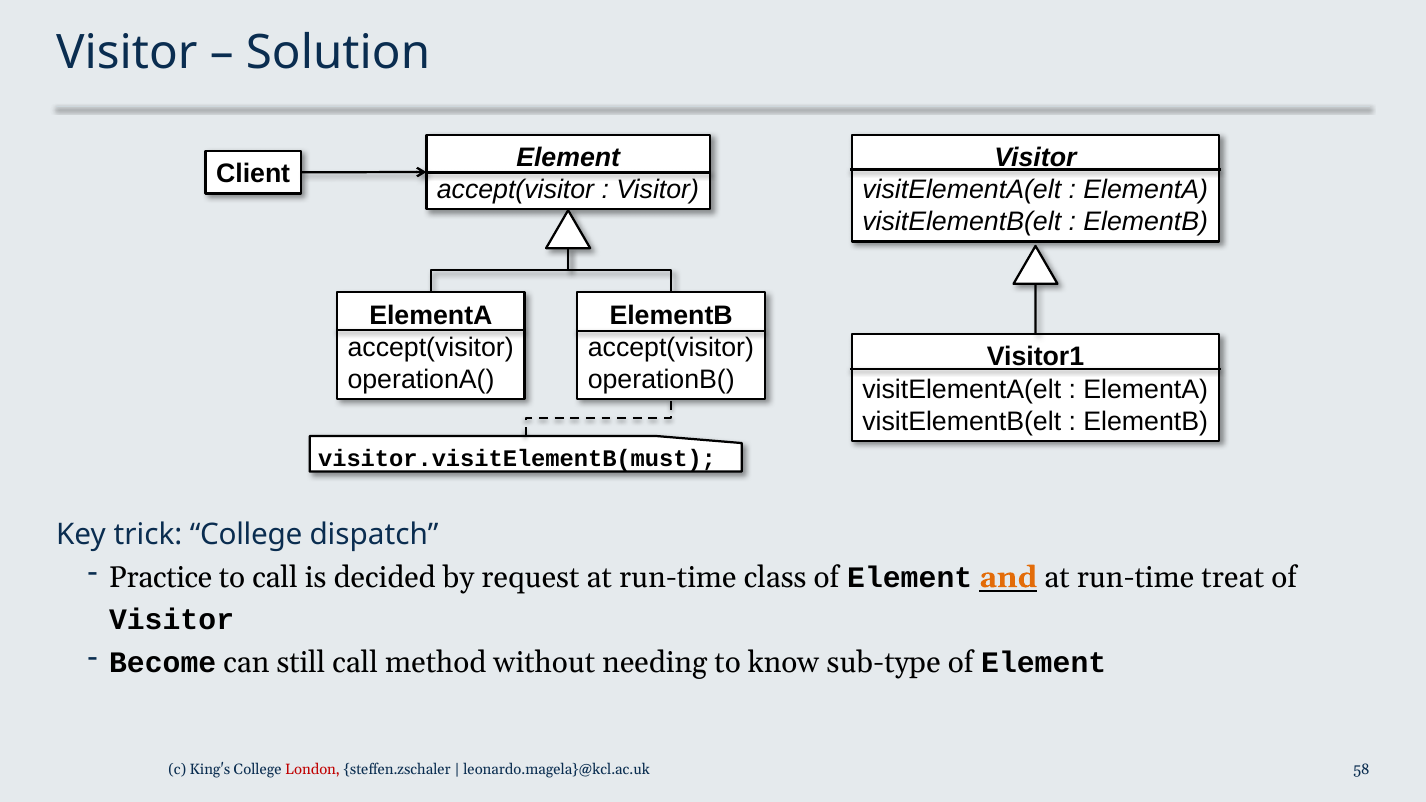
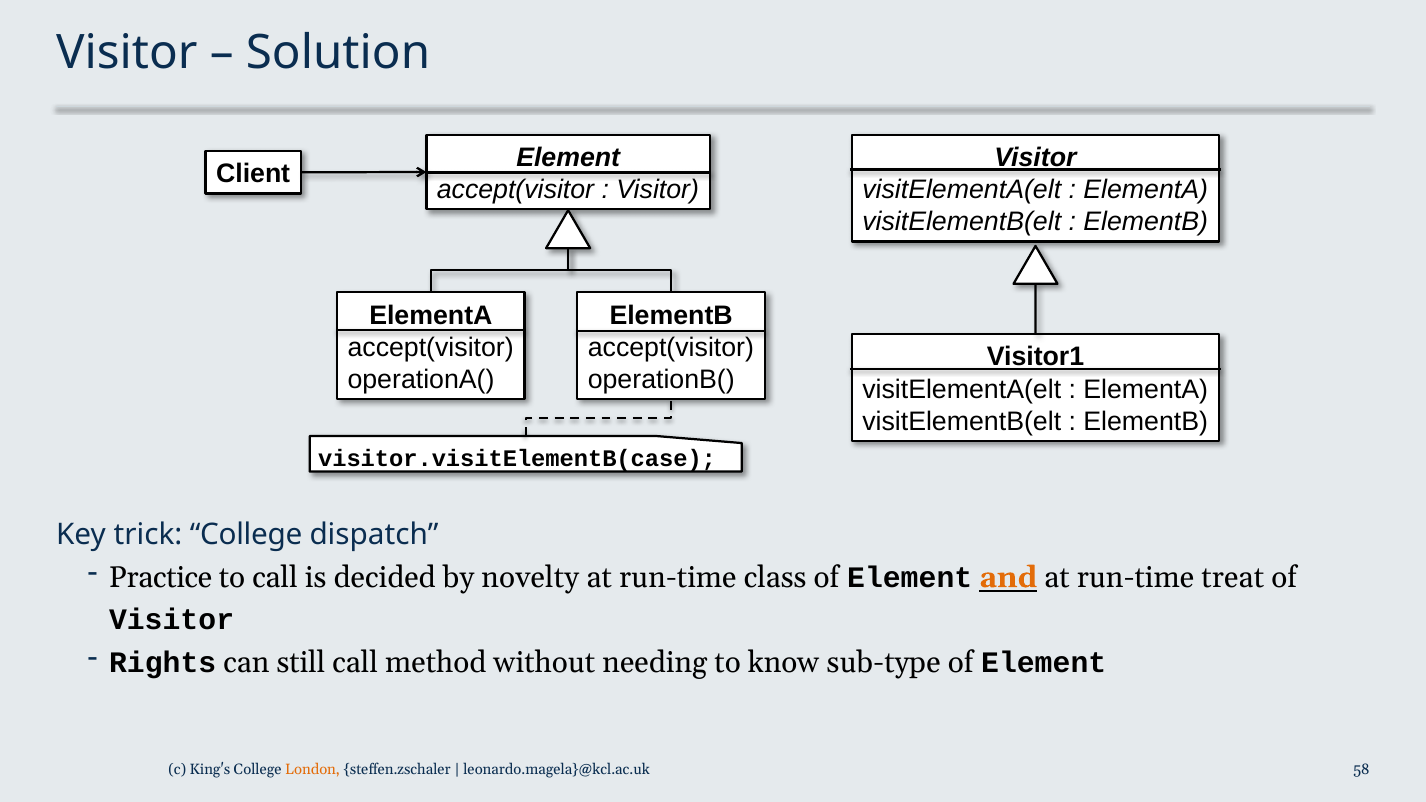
visitor.visitElementB(must: visitor.visitElementB(must -> visitor.visitElementB(case
request: request -> novelty
Become: Become -> Rights
London colour: red -> orange
